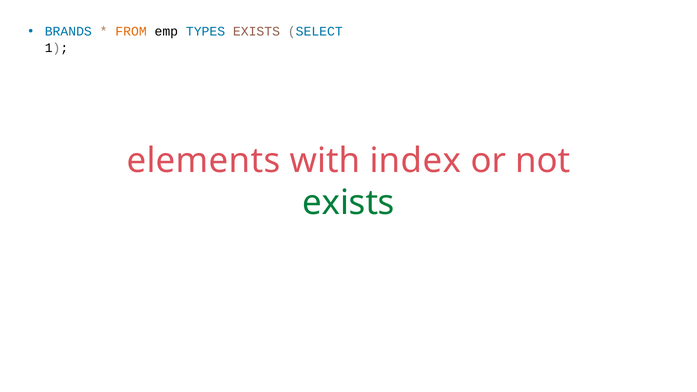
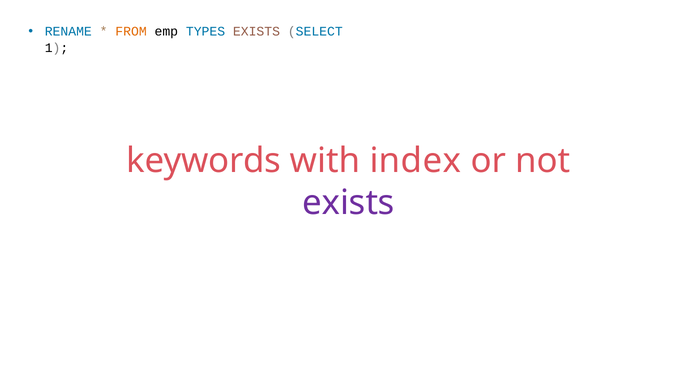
BRANDS: BRANDS -> RENAME
elements: elements -> keywords
exists at (348, 203) colour: green -> purple
